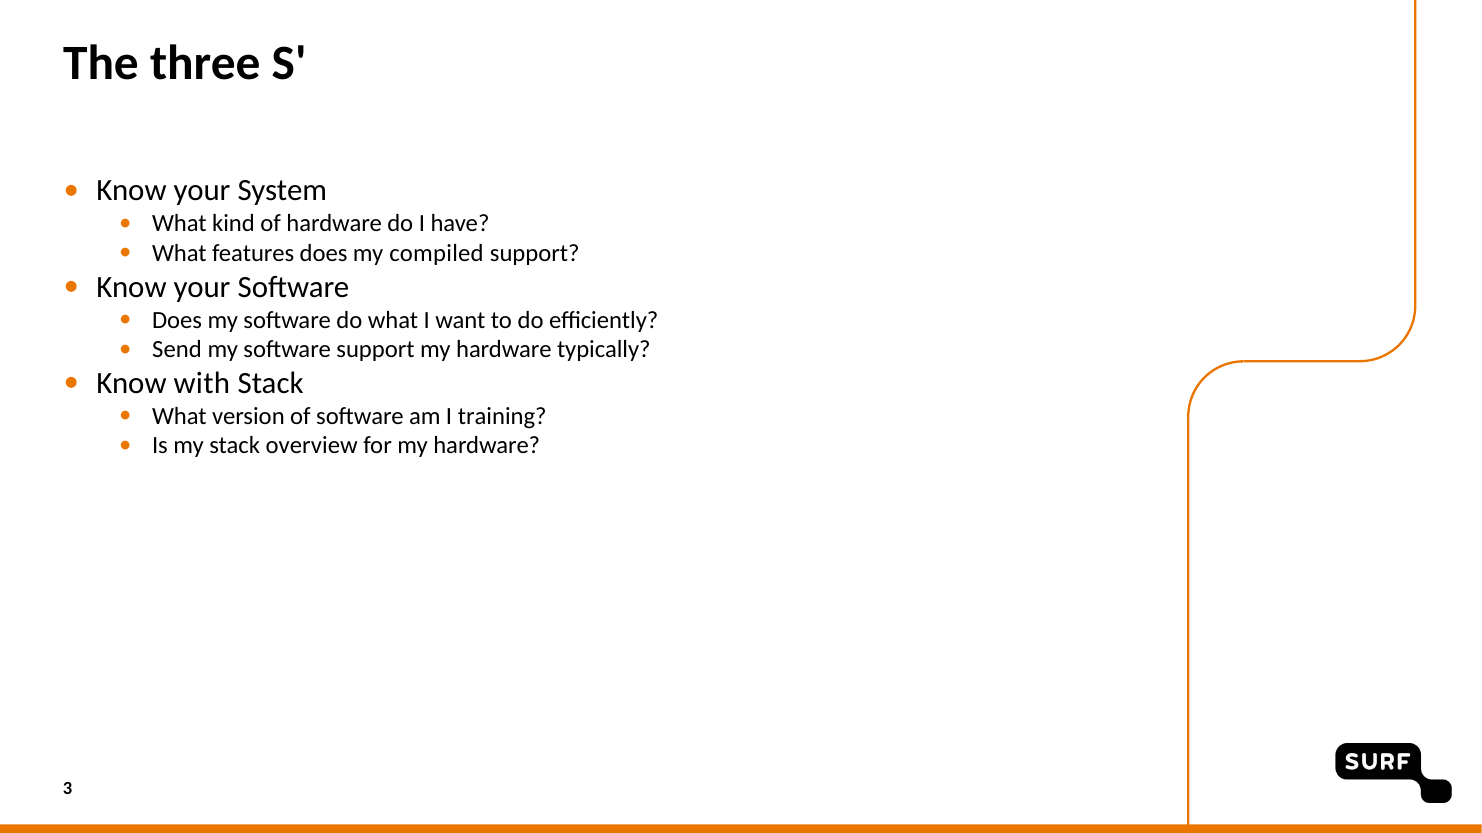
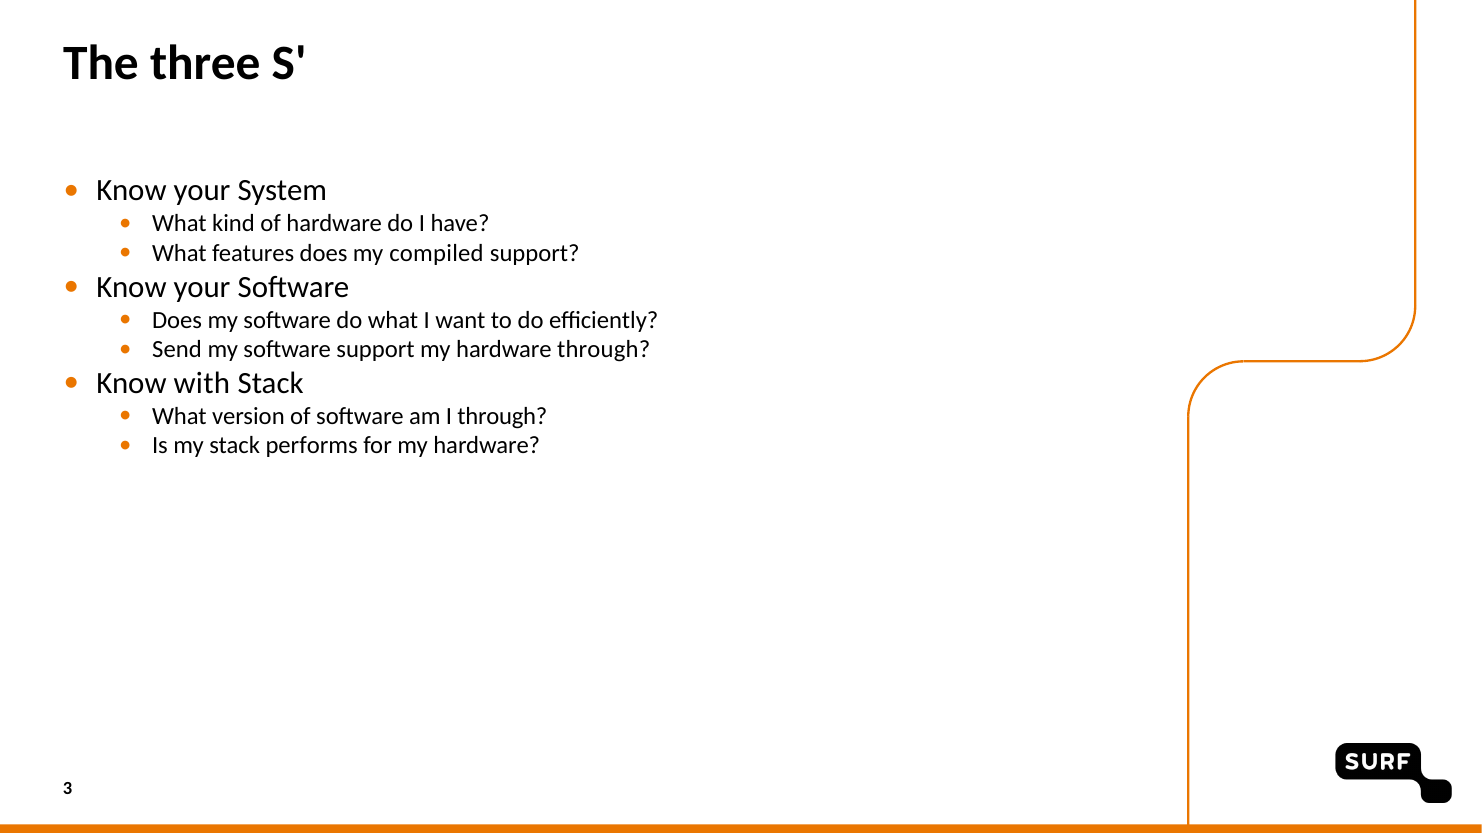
hardware typically: typically -> through
I training: training -> through
overview: overview -> performs
